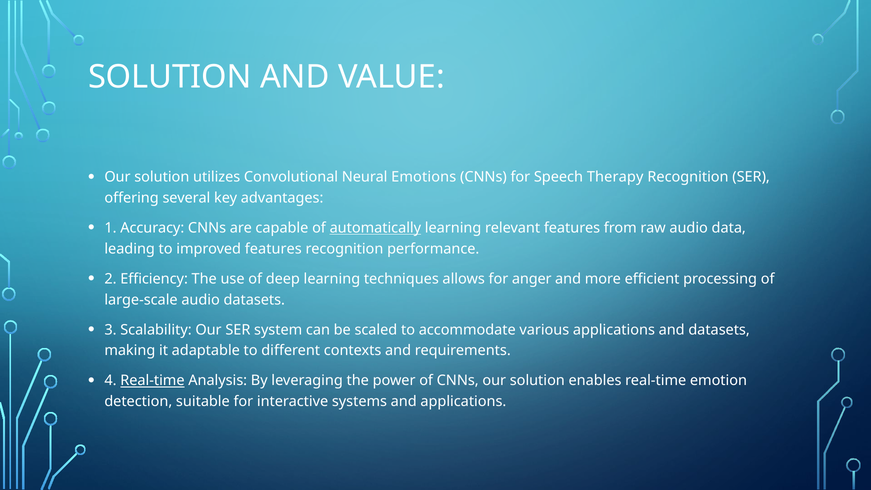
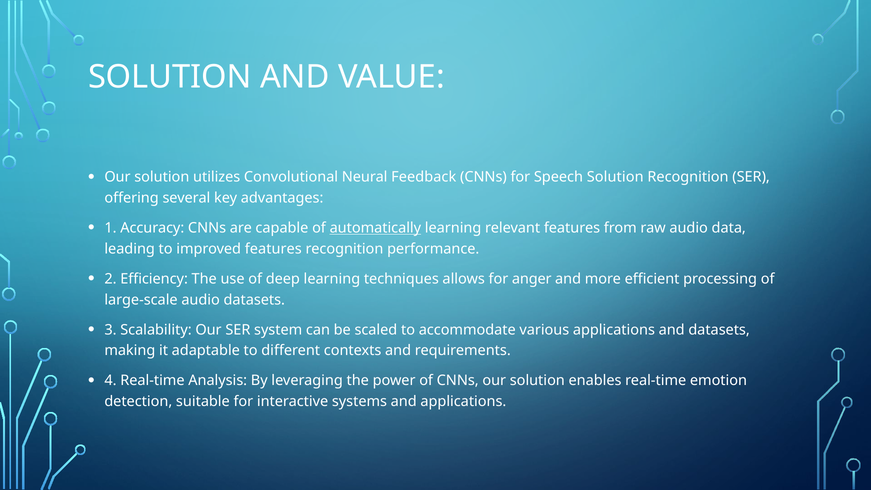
Emotions: Emotions -> Feedback
Speech Therapy: Therapy -> Solution
Real-time at (152, 381) underline: present -> none
